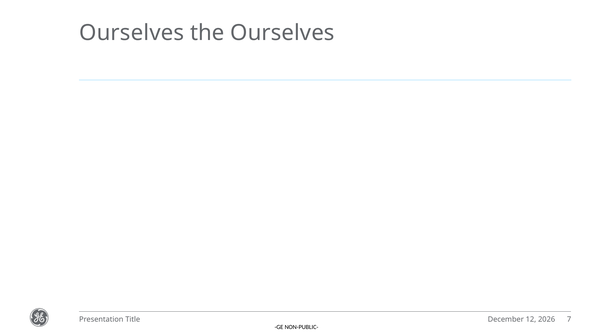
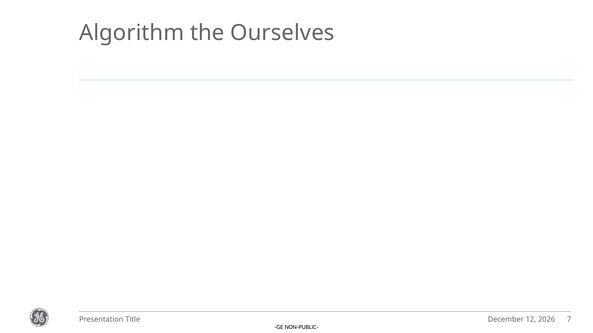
Ourselves at (132, 33): Ourselves -> Algorithm
